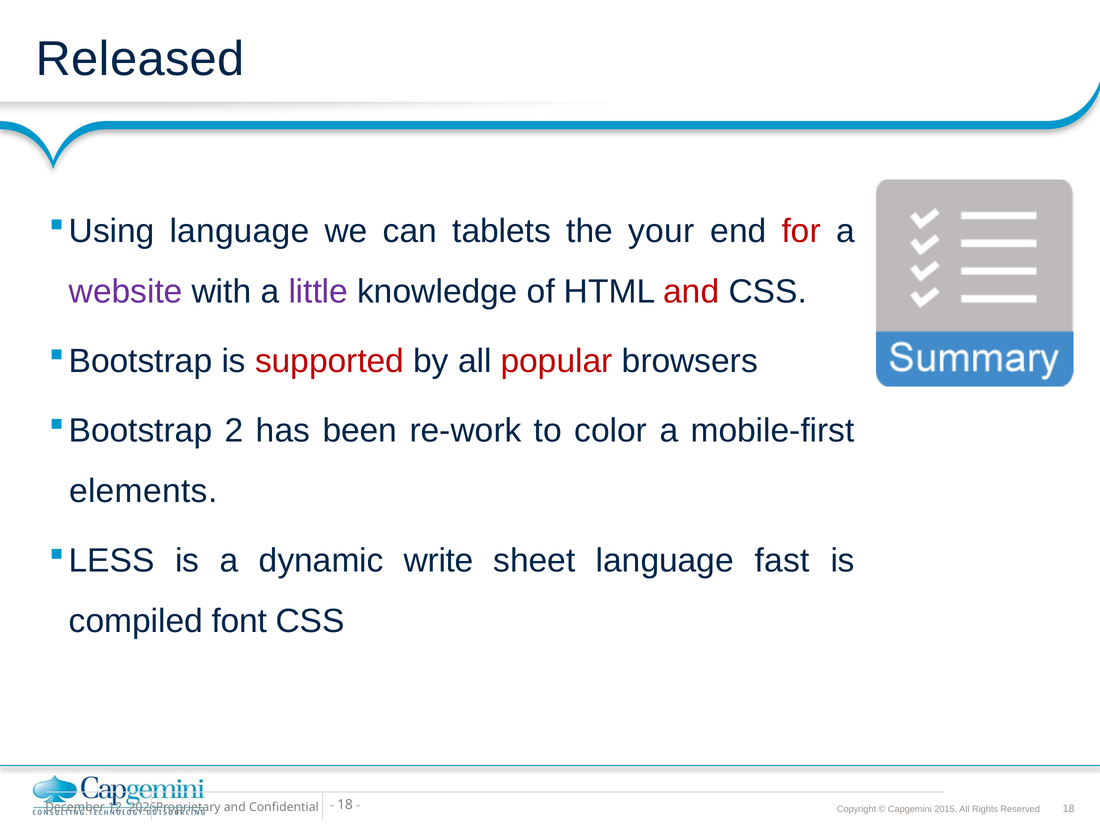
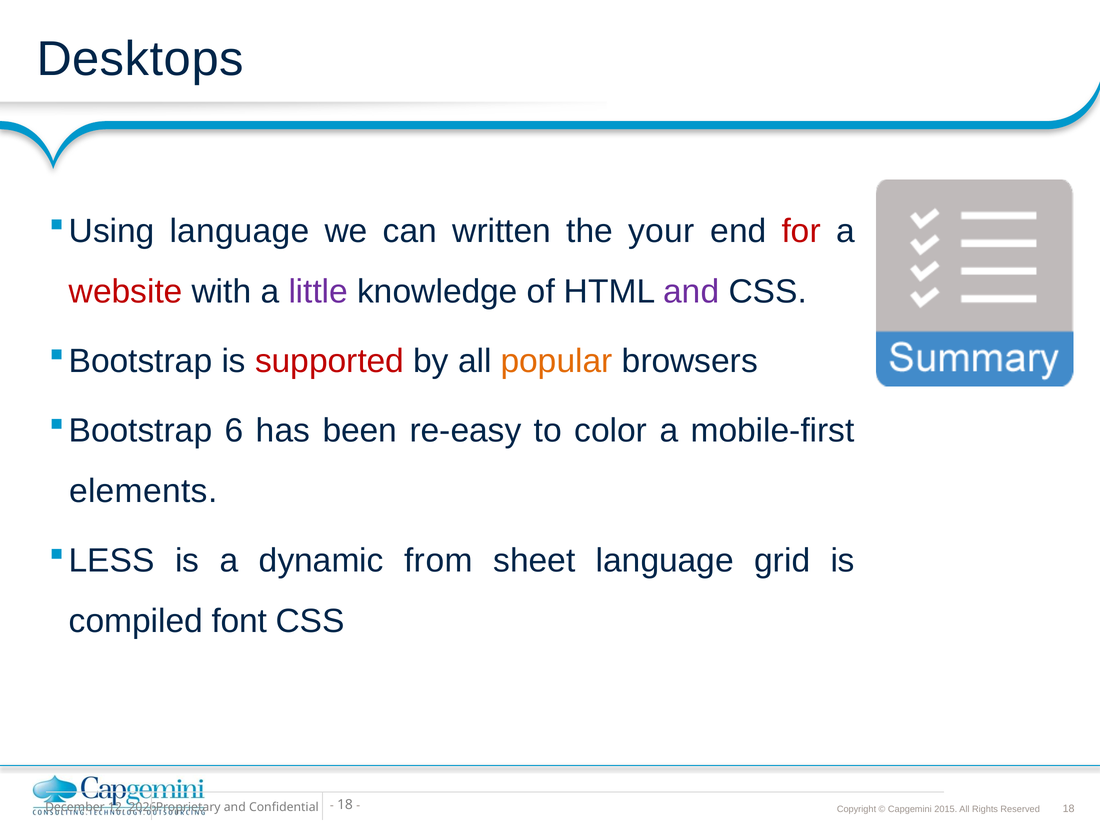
Released: Released -> Desktops
tablets: tablets -> written
website colour: purple -> red
and at (691, 291) colour: red -> purple
popular colour: red -> orange
2: 2 -> 6
re-work: re-work -> re-easy
write: write -> from
fast: fast -> grid
